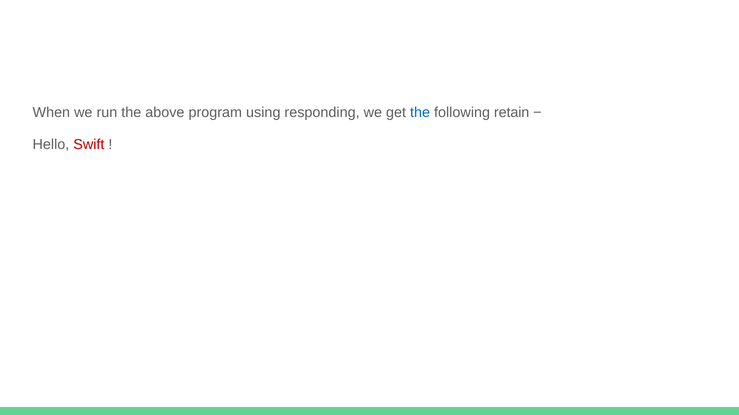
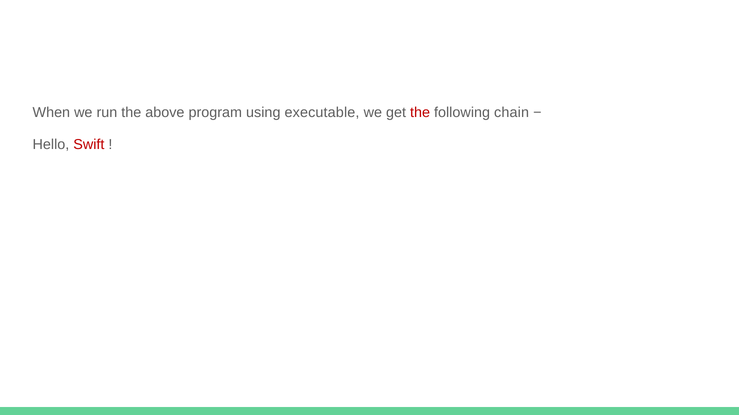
responding: responding -> executable
the at (420, 113) colour: blue -> red
retain: retain -> chain
